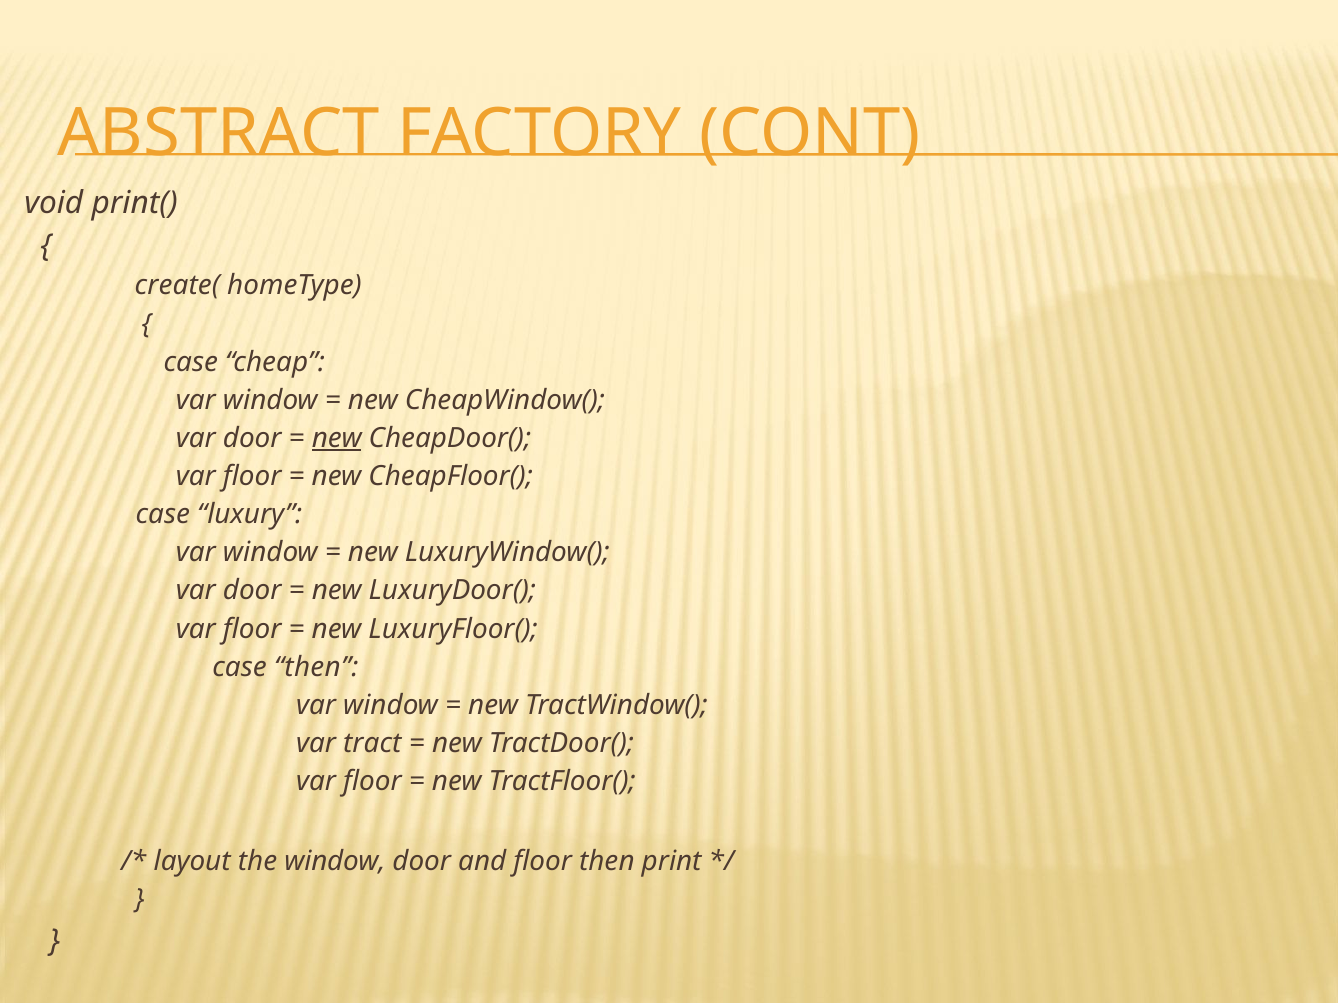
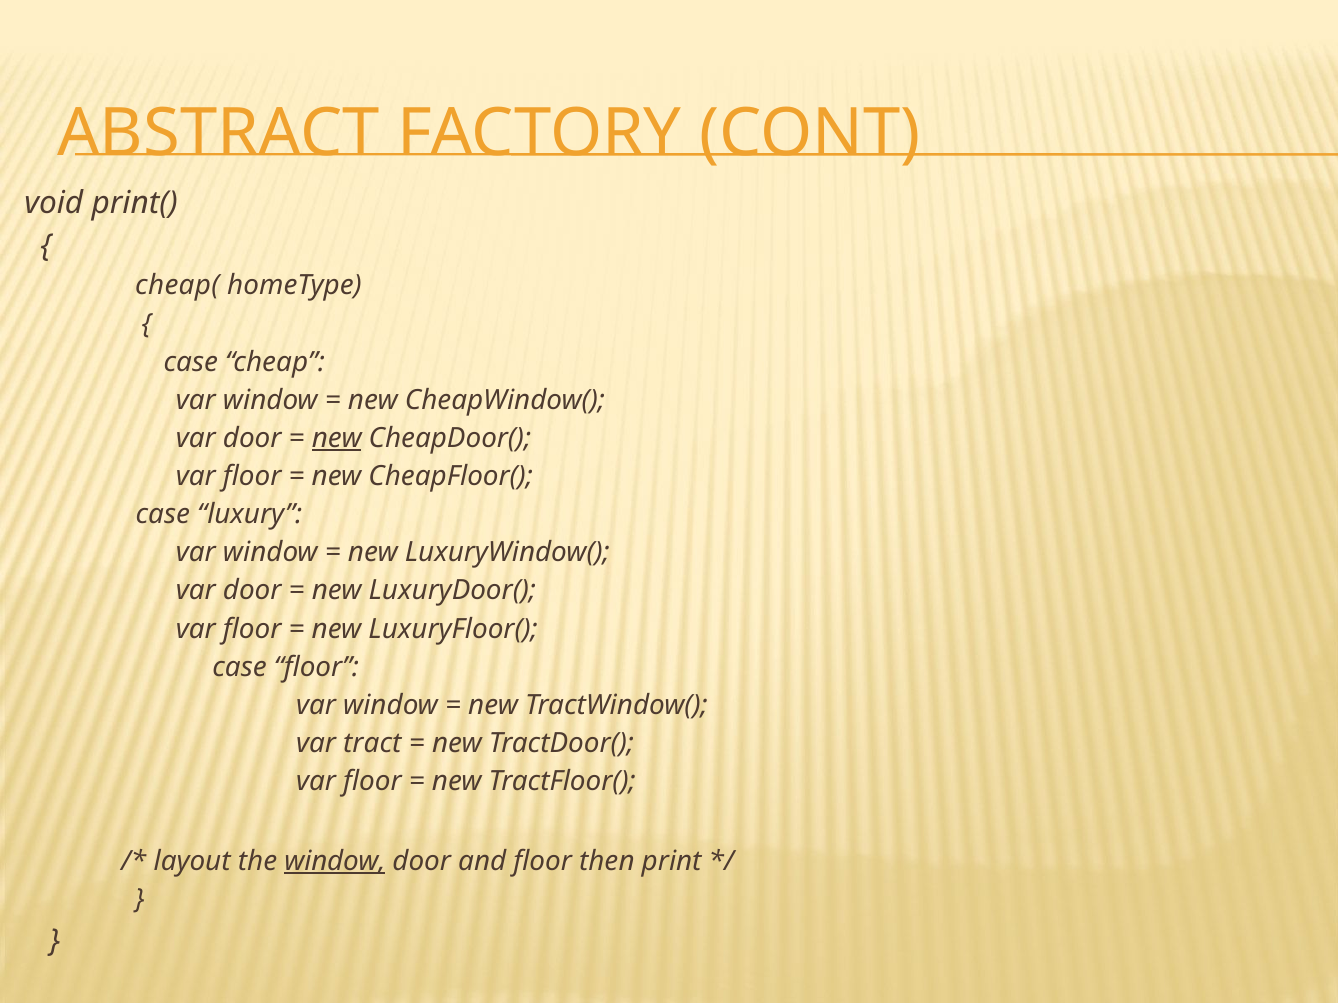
create(: create( -> cheap(
case then: then -> floor
window at (335, 861) underline: none -> present
